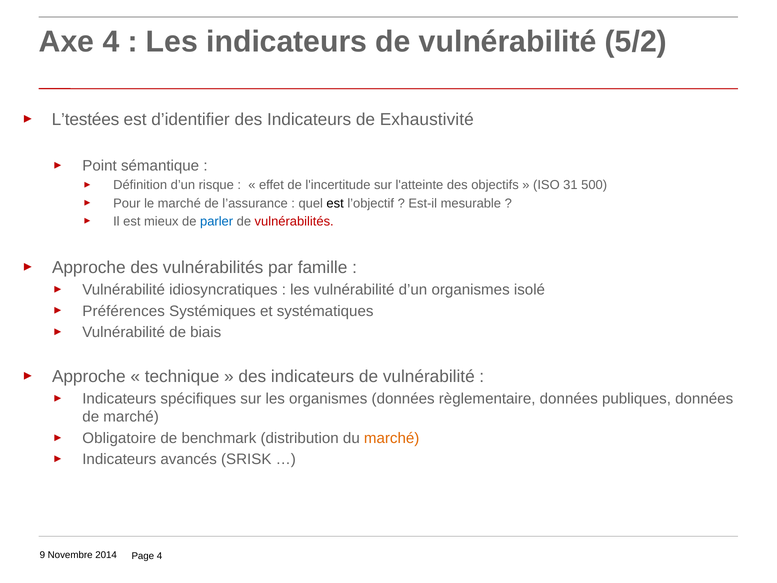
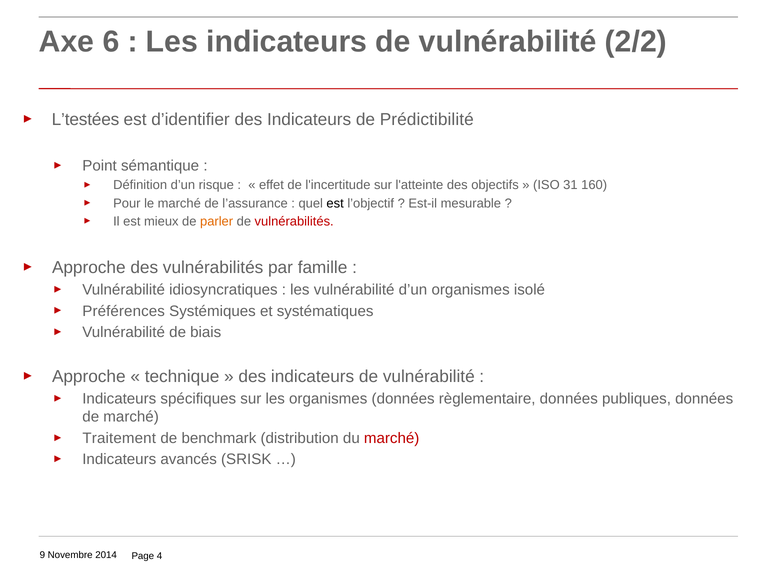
Axe 4: 4 -> 6
5/2: 5/2 -> 2/2
Exhaustivité: Exhaustivité -> Prédictibilité
500: 500 -> 160
parler colour: blue -> orange
Obligatoire: Obligatoire -> Traitement
marché at (392, 438) colour: orange -> red
